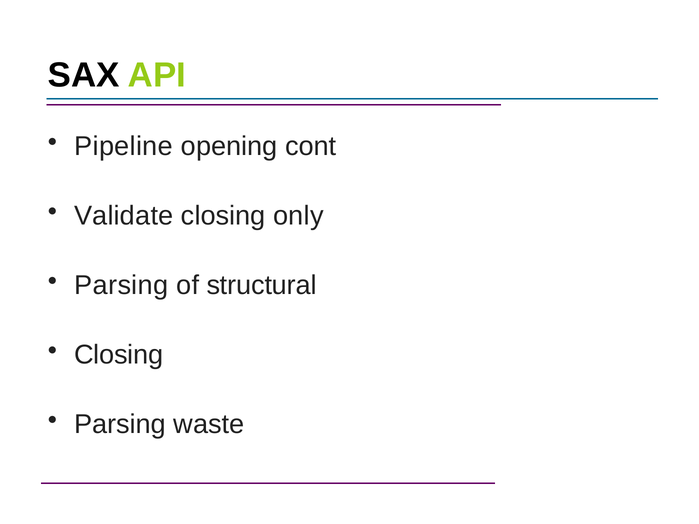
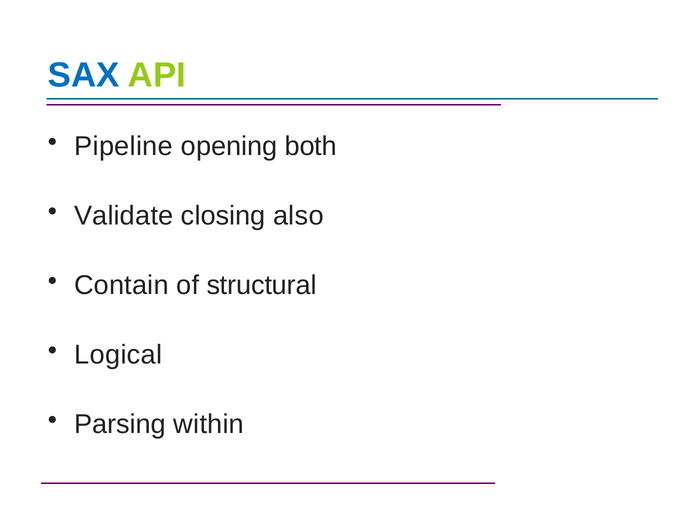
SAX colour: black -> blue
cont: cont -> both
only: only -> also
Parsing at (121, 285): Parsing -> Contain
Closing at (119, 355): Closing -> Logical
waste: waste -> within
